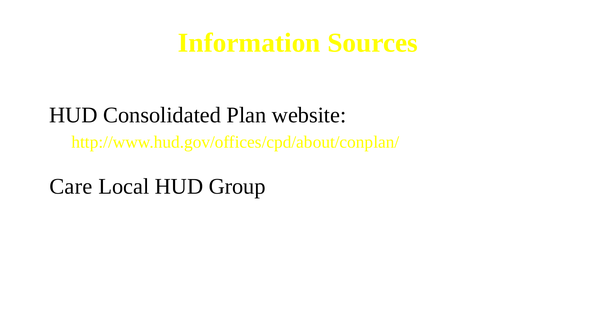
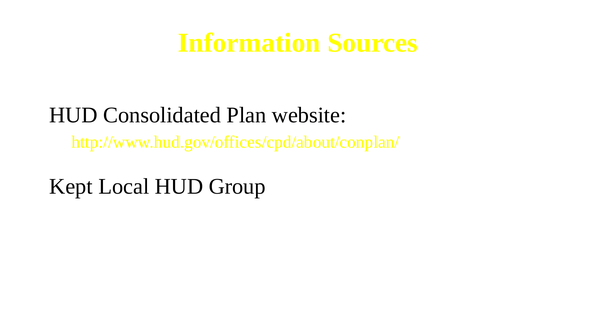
Care: Care -> Kept
